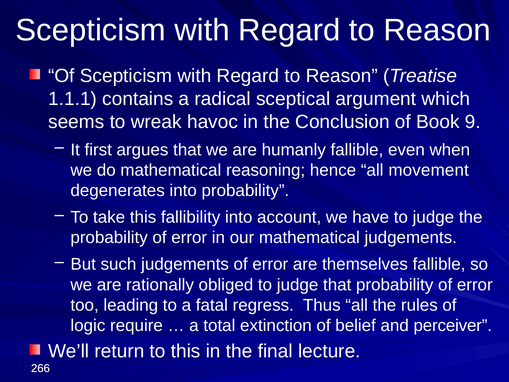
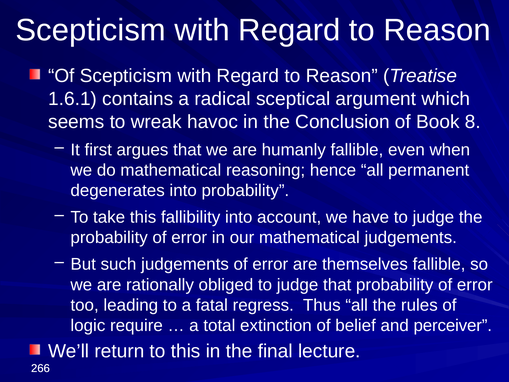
1.1.1: 1.1.1 -> 1.6.1
9: 9 -> 8
movement: movement -> permanent
